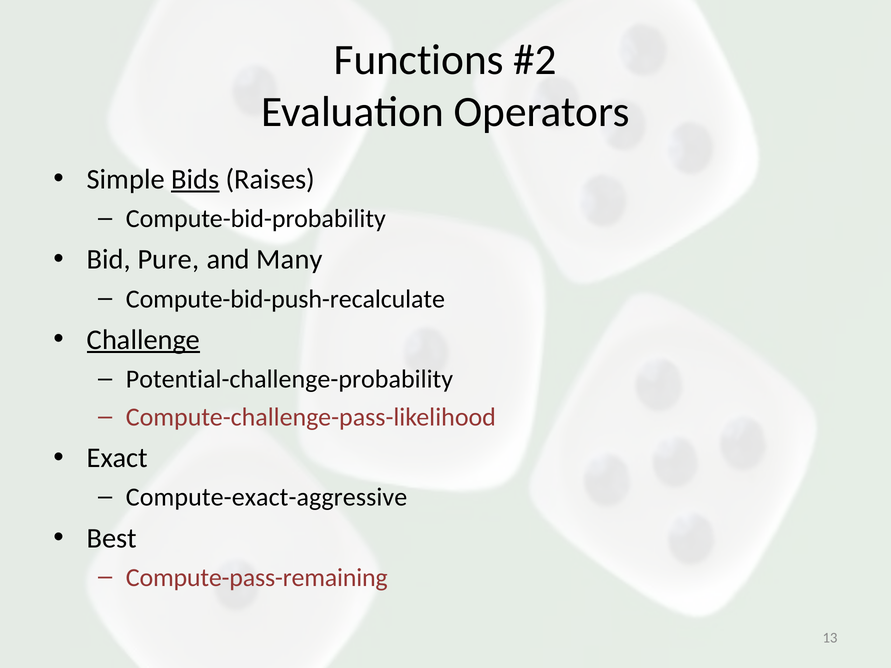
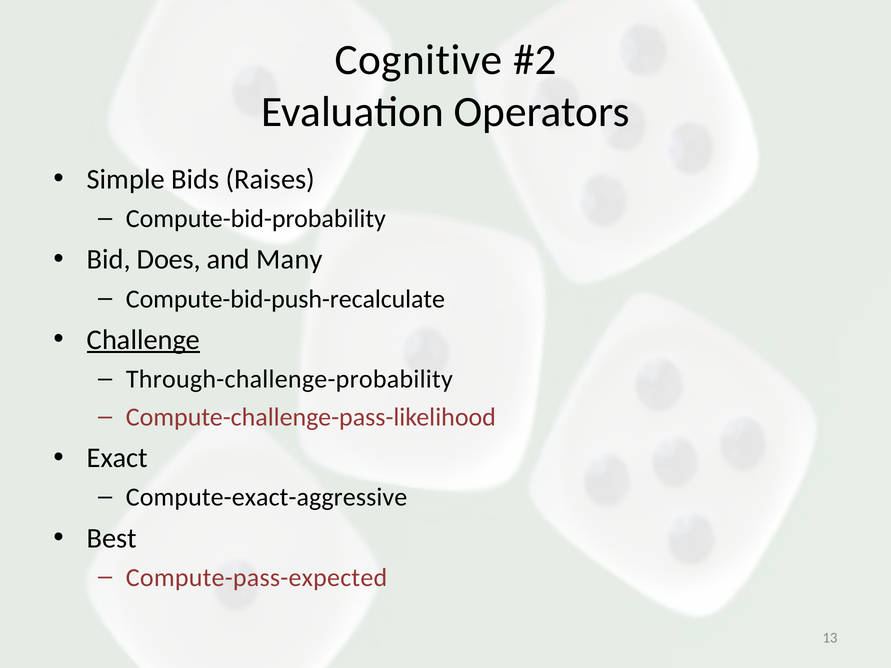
Functions: Functions -> Cognitive
Bids underline: present -> none
Pure: Pure -> Does
Potential-challenge-probability: Potential-challenge-probability -> Through-challenge-probability
Compute-pass-remaining: Compute-pass-remaining -> Compute-pass-expected
